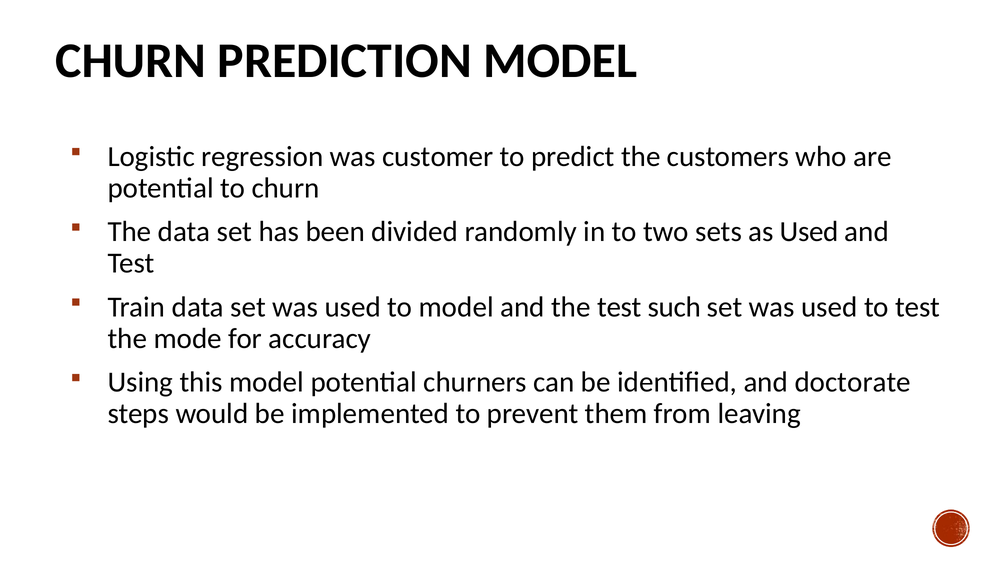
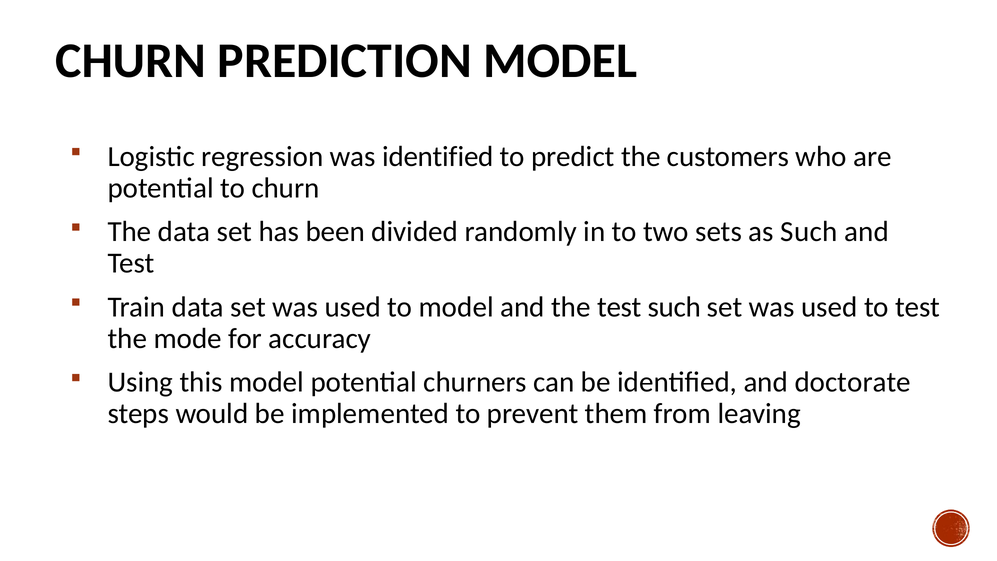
was customer: customer -> identified
as Used: Used -> Such
